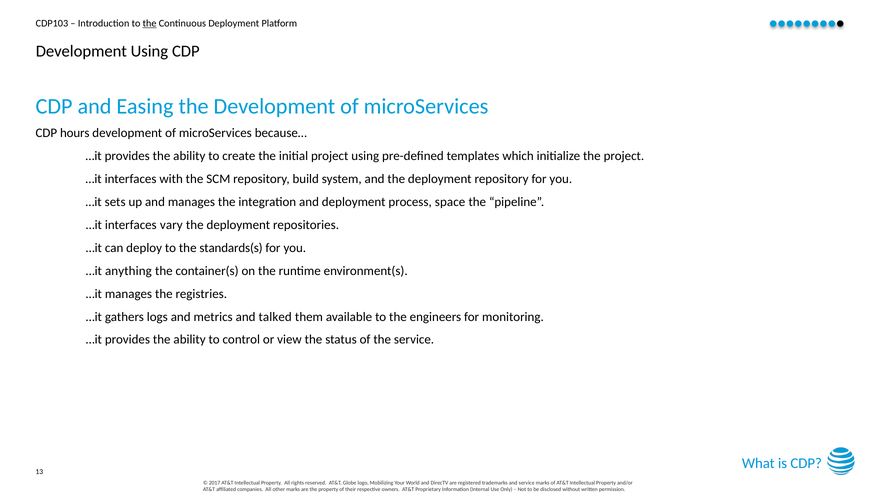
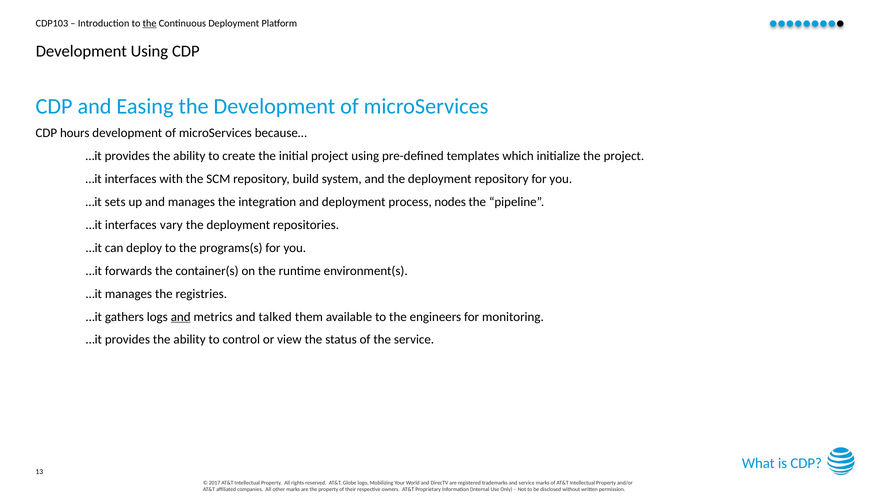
space: space -> nodes
standards(s: standards(s -> programs(s
anything: anything -> forwards
and at (181, 317) underline: none -> present
